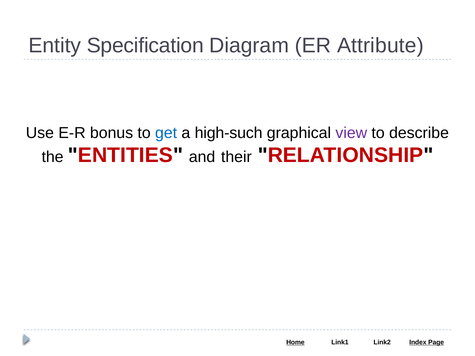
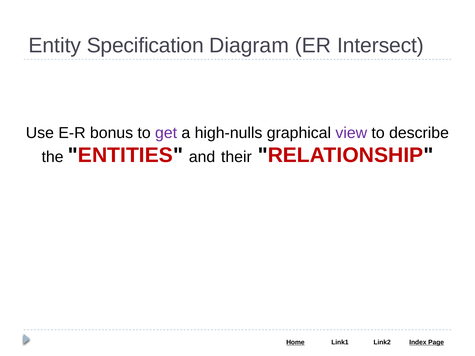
Attribute: Attribute -> Intersect
get colour: blue -> purple
high-such: high-such -> high-nulls
